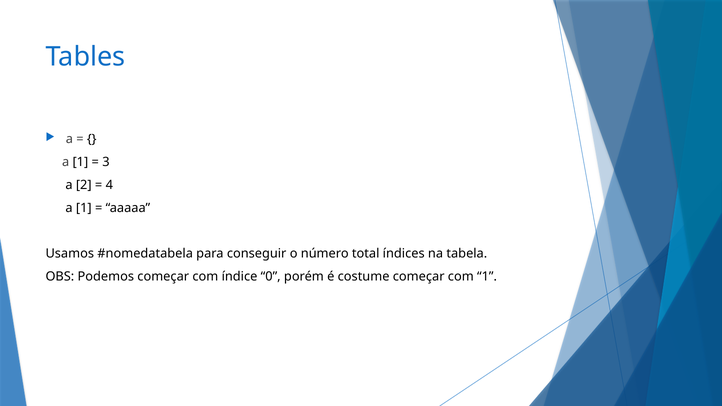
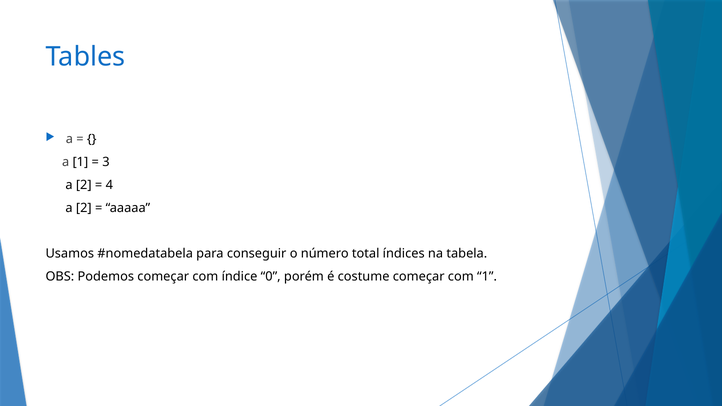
1 at (84, 208): 1 -> 2
